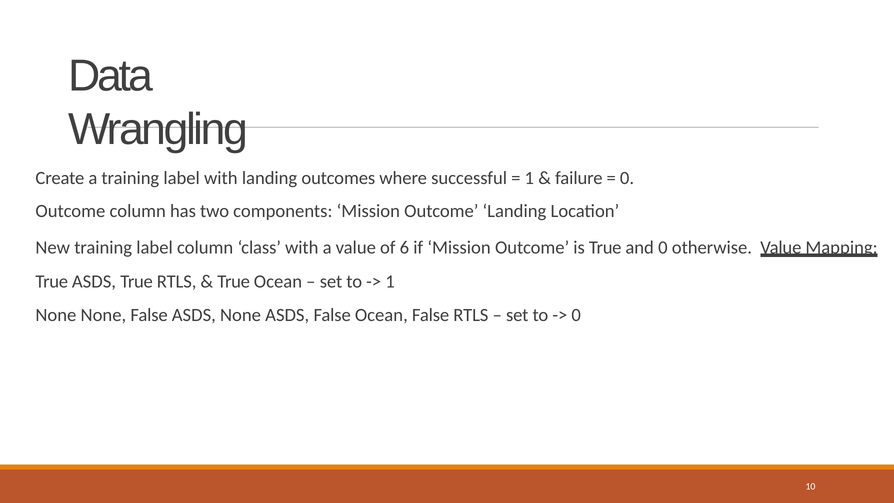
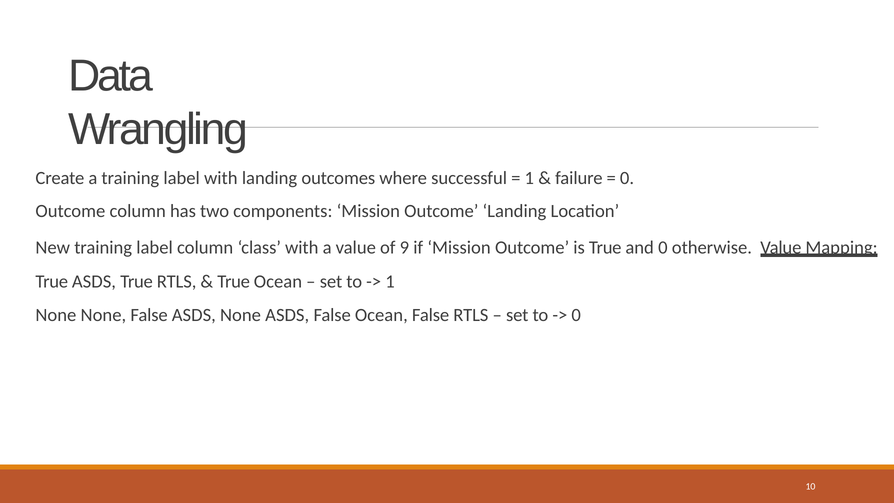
6: 6 -> 9
